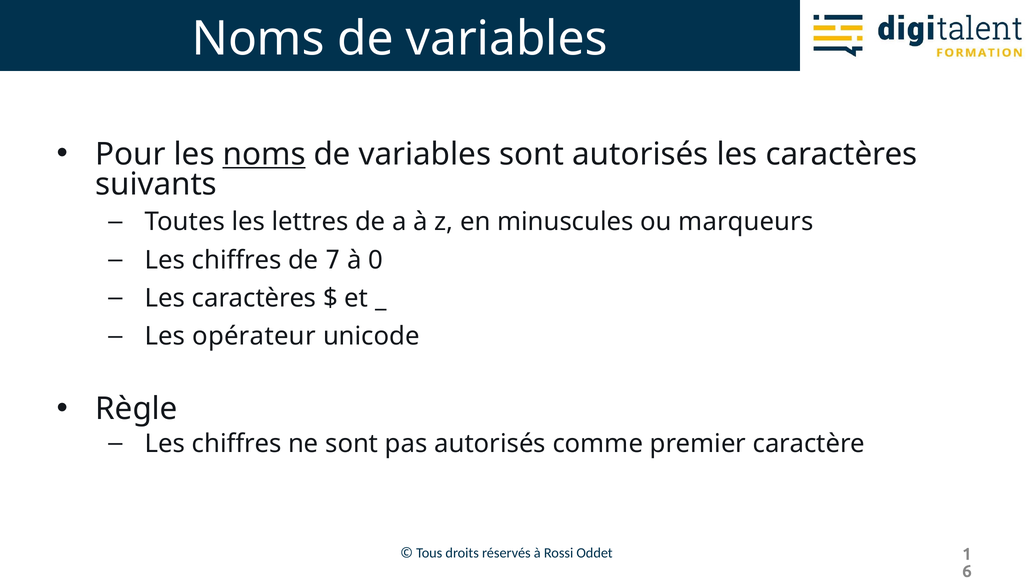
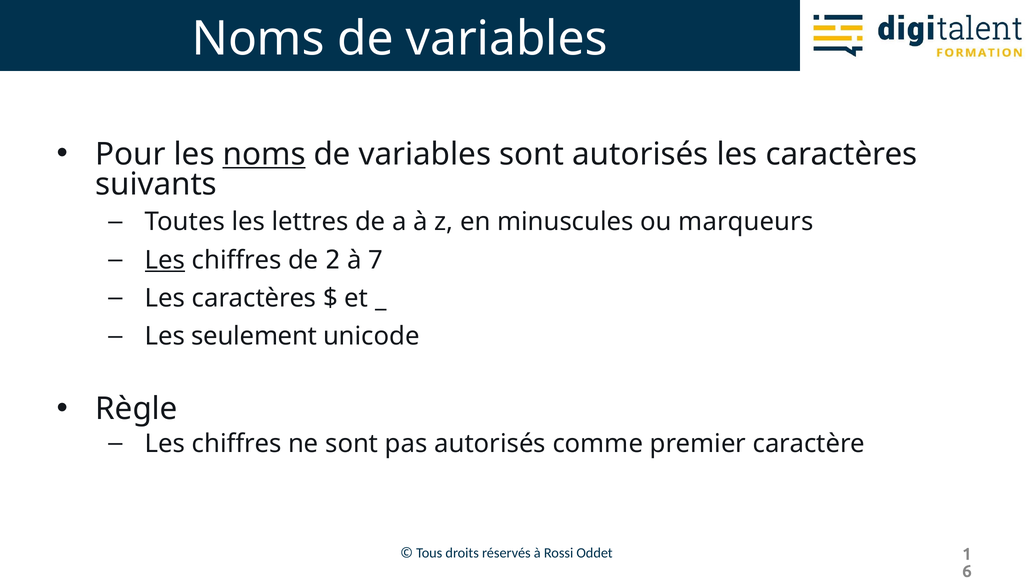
Les at (165, 260) underline: none -> present
7: 7 -> 2
0: 0 -> 7
opérateur: opérateur -> seulement
